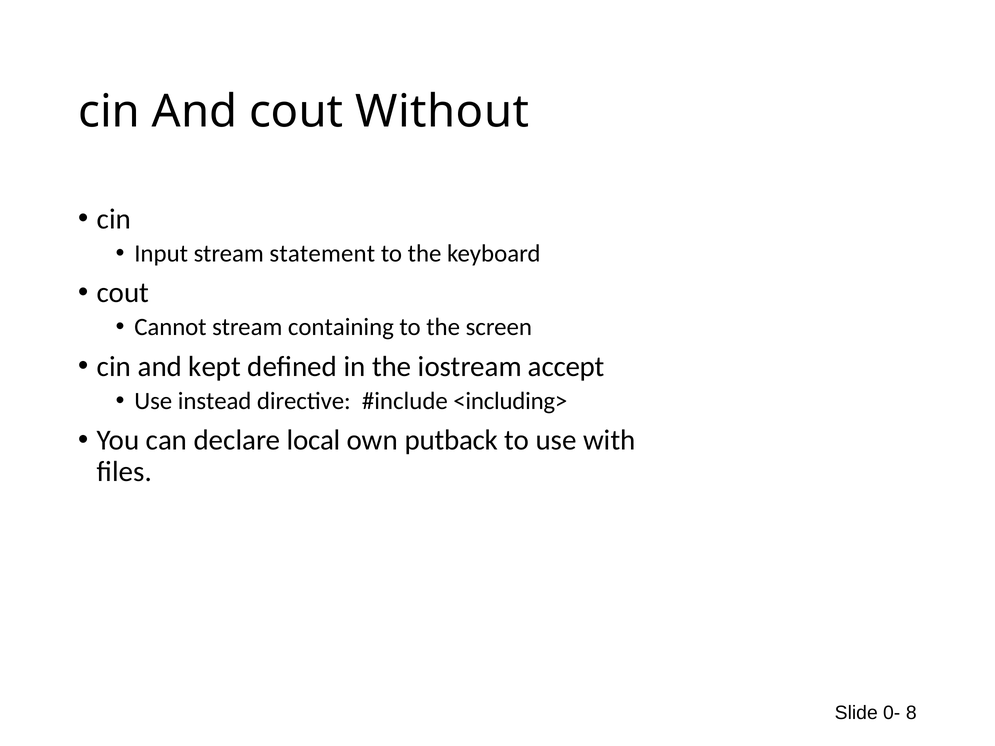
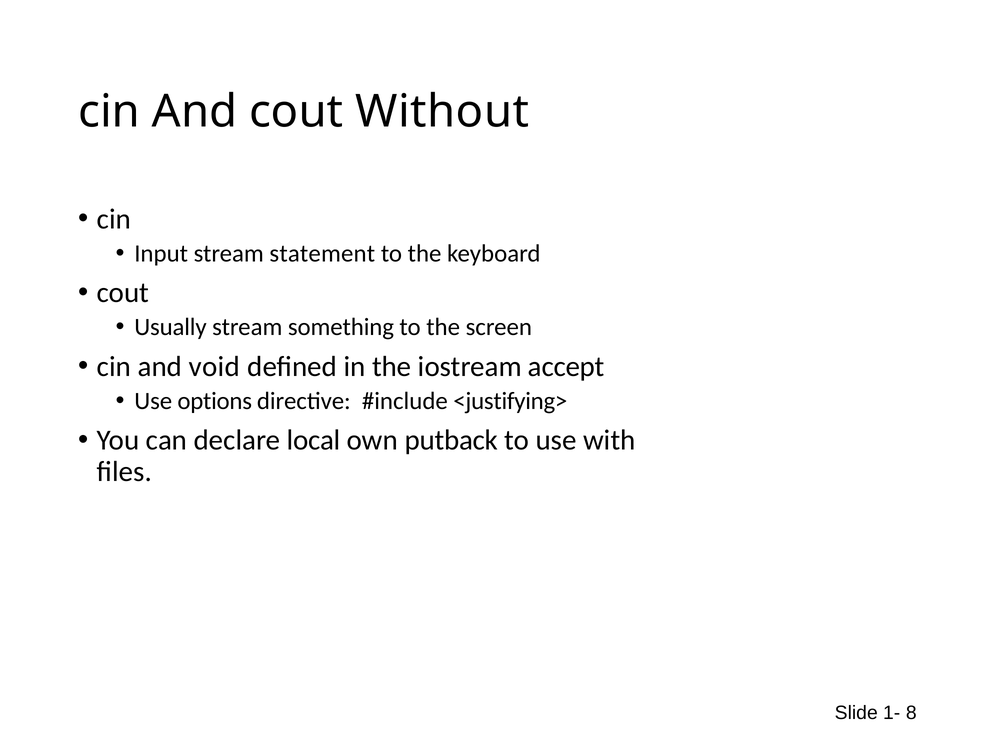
Cannot: Cannot -> Usually
containing: containing -> something
kept: kept -> void
instead: instead -> options
<including>: <including> -> <justifying>
0-: 0- -> 1-
